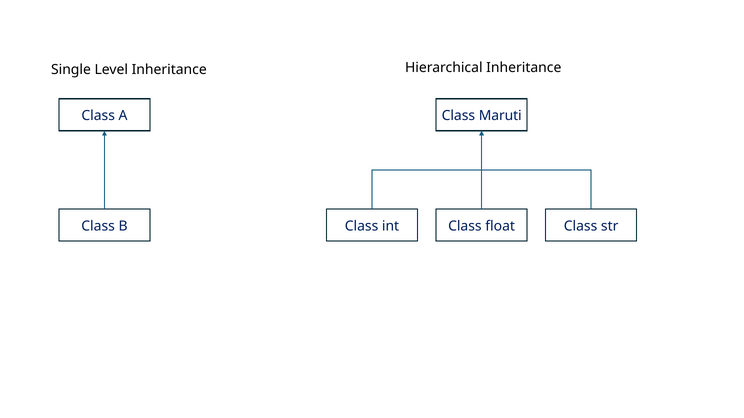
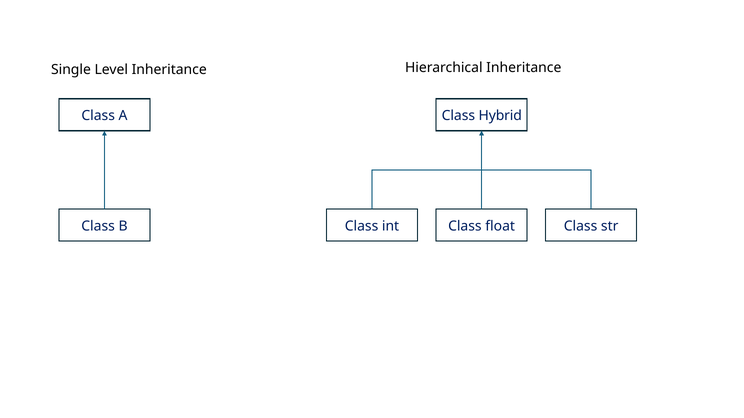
Maruti: Maruti -> Hybrid
